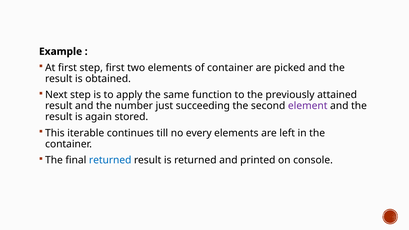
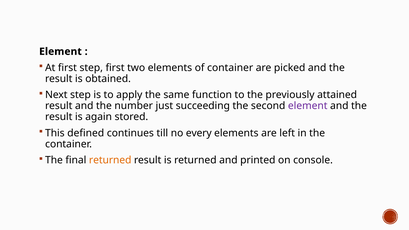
Example at (61, 52): Example -> Element
iterable: iterable -> defined
returned at (110, 160) colour: blue -> orange
